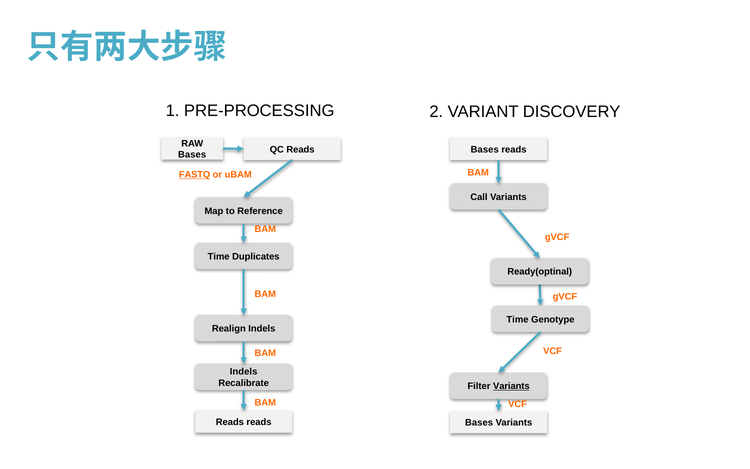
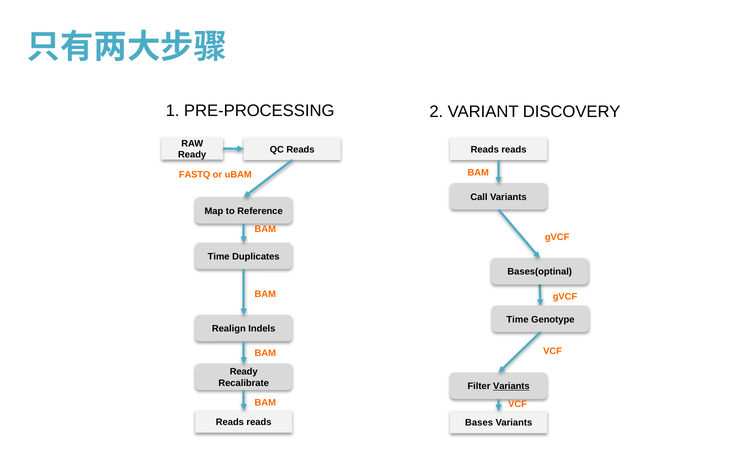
Bases at (485, 149): Bases -> Reads
Bases at (192, 155): Bases -> Ready
FASTQ underline: present -> none
Ready(optinal: Ready(optinal -> Bases(optinal
Indels at (244, 372): Indels -> Ready
